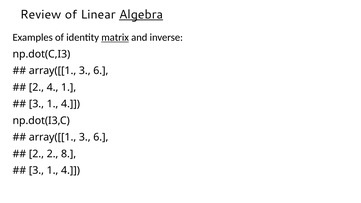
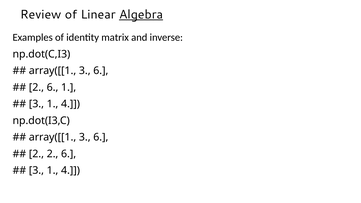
matrix underline: present -> none
4 at (53, 87): 4 -> 6
2 2 8: 8 -> 6
